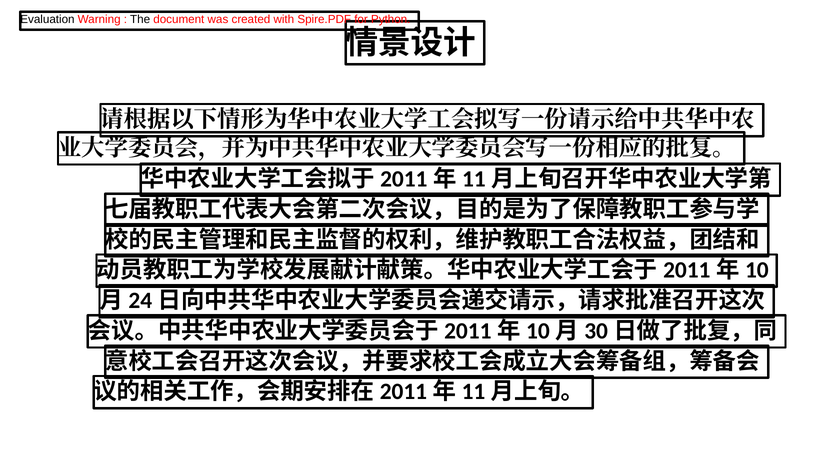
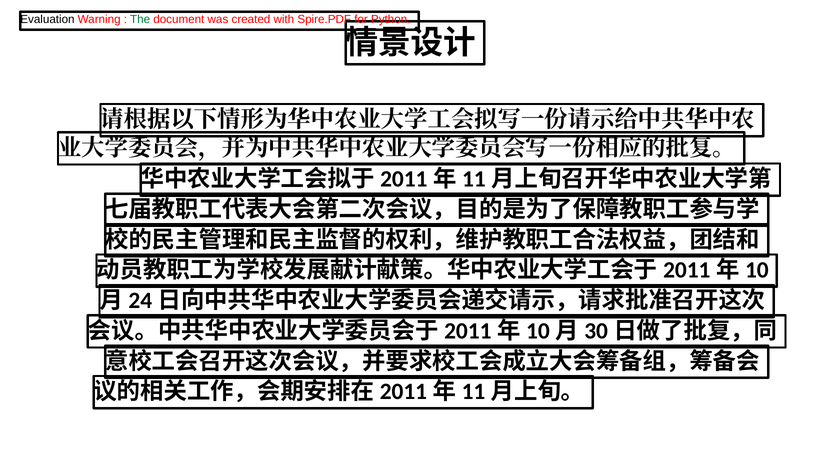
The colour: black -> green
